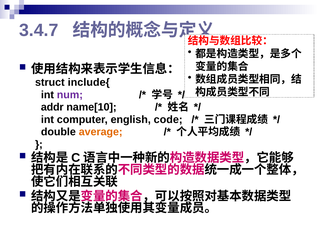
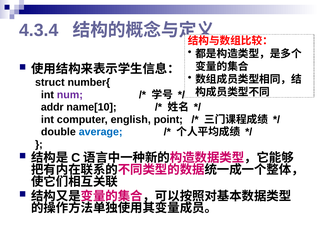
3.4.7: 3.4.7 -> 4.3.4
include{: include{ -> number{
code: code -> point
average colour: orange -> blue
